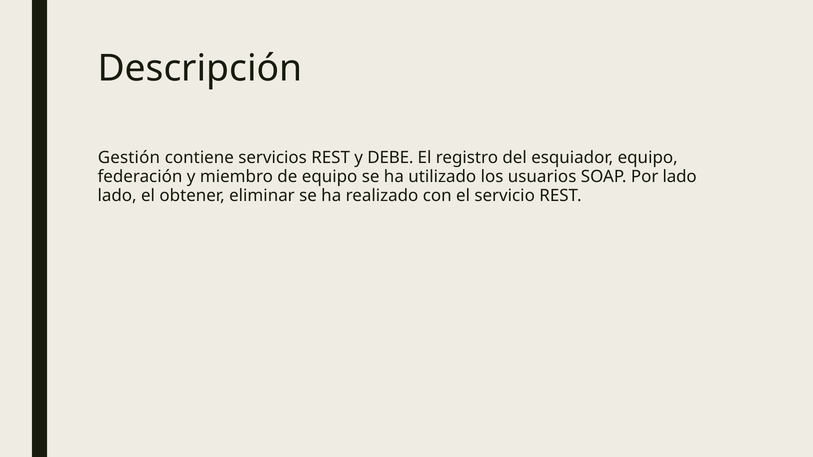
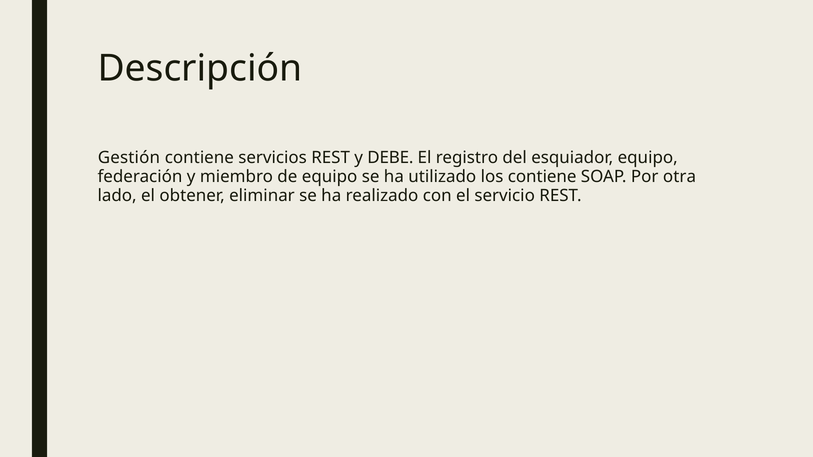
los usuarios: usuarios -> contiene
Por lado: lado -> otra
